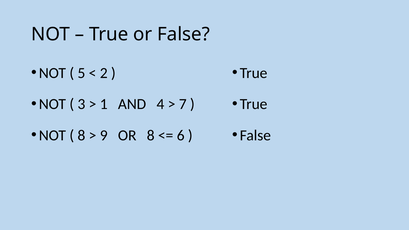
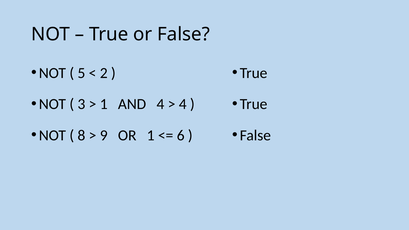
7 at (183, 104): 7 -> 4
OR 8: 8 -> 1
